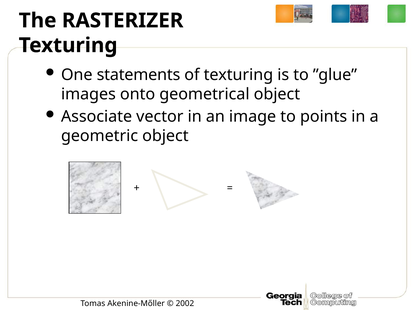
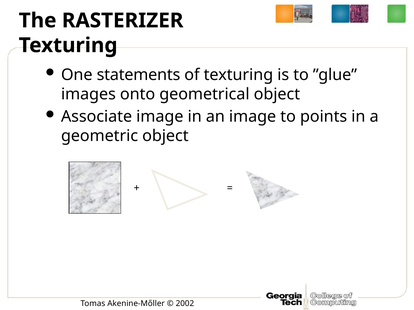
Associate vector: vector -> image
